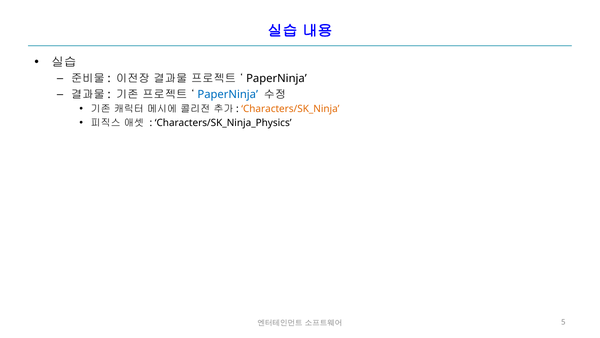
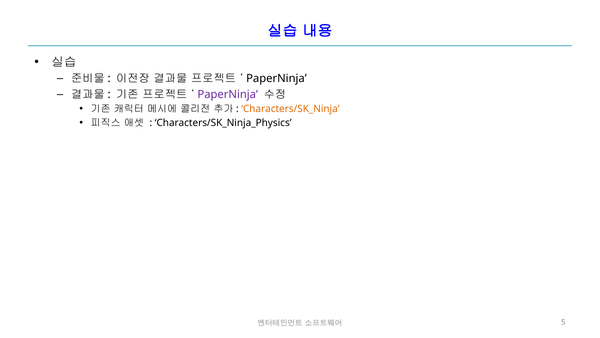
PaperNinja at (228, 94) colour: blue -> purple
